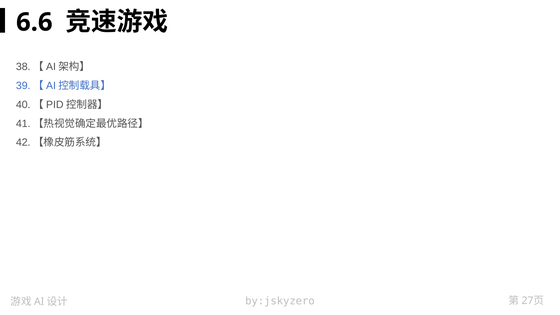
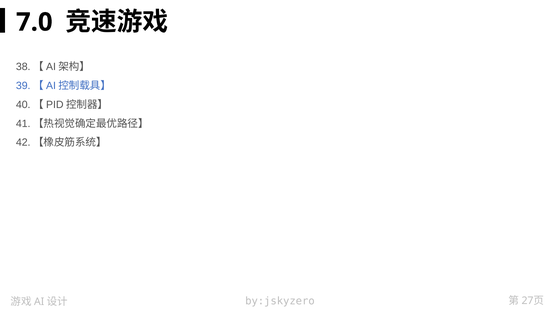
6.6: 6.6 -> 7.0
